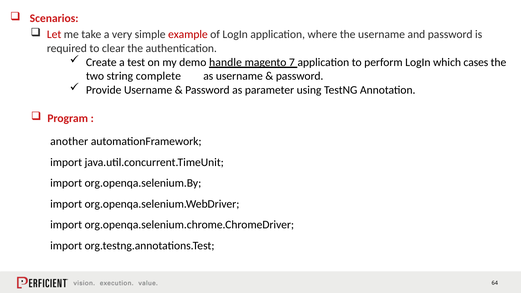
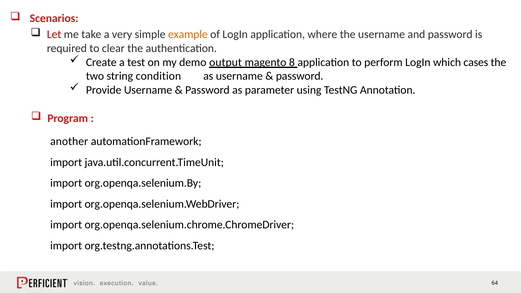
example colour: red -> orange
handle: handle -> output
7: 7 -> 8
complete: complete -> condition
